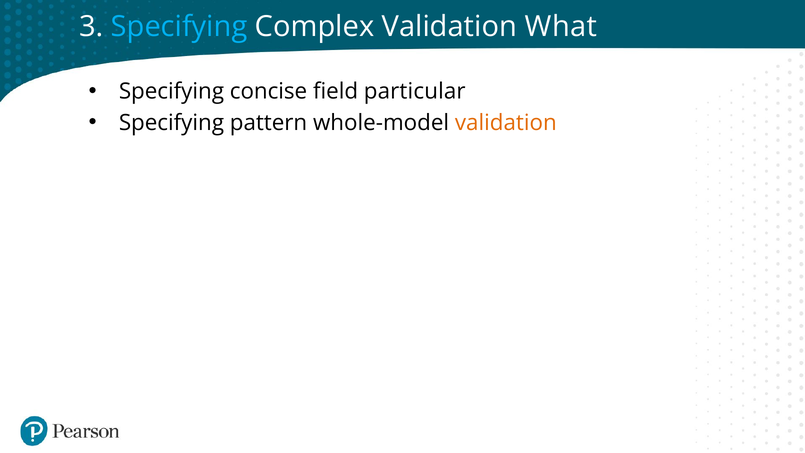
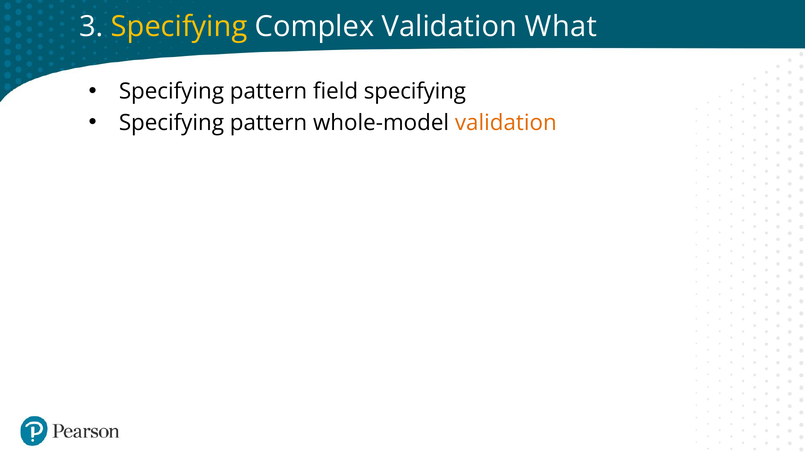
Specifying at (179, 27) colour: light blue -> yellow
concise at (269, 91): concise -> pattern
field particular: particular -> specifying
